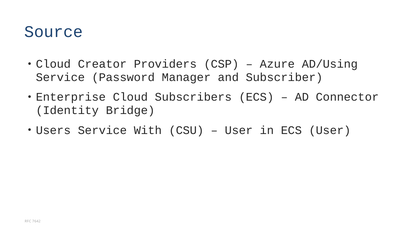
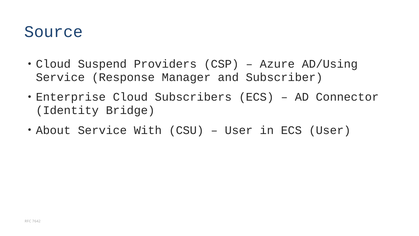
Creator: Creator -> Suspend
Password: Password -> Response
Users: Users -> About
